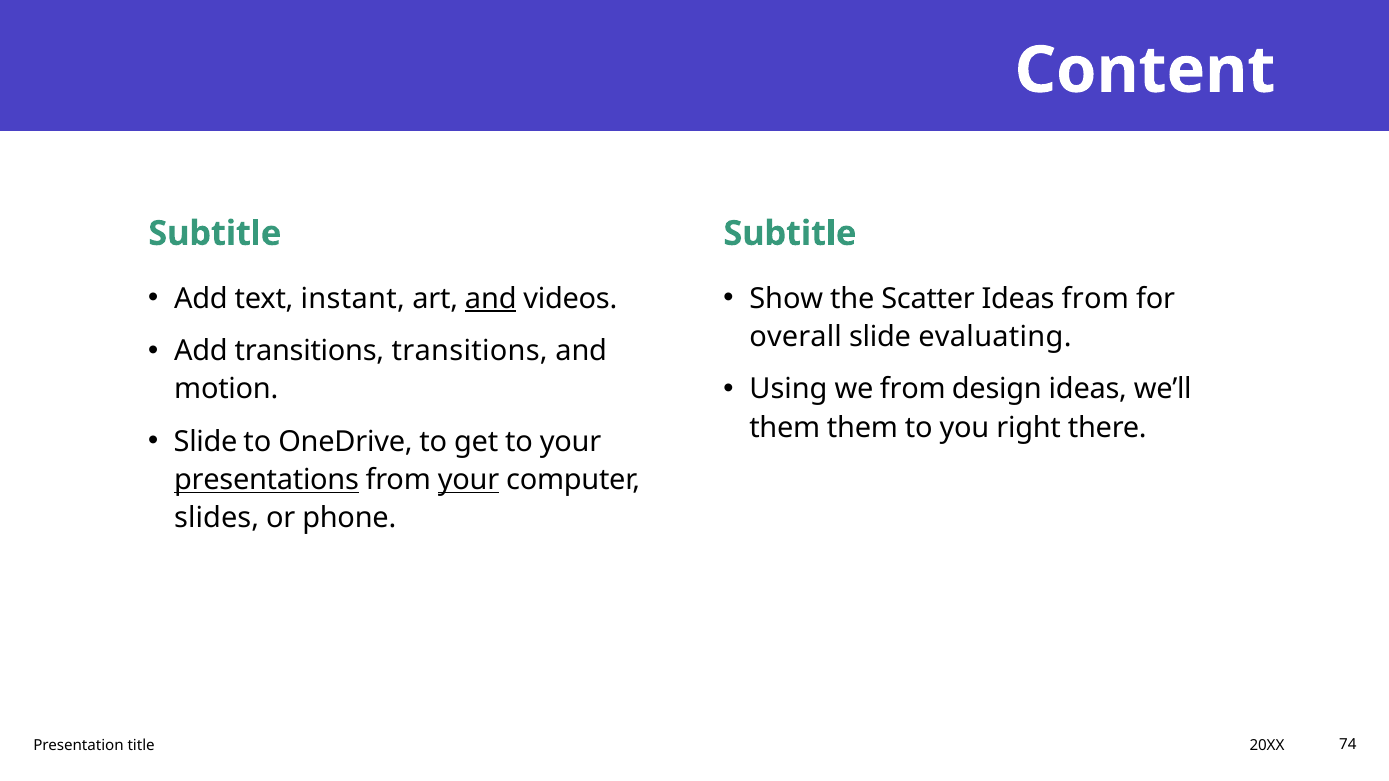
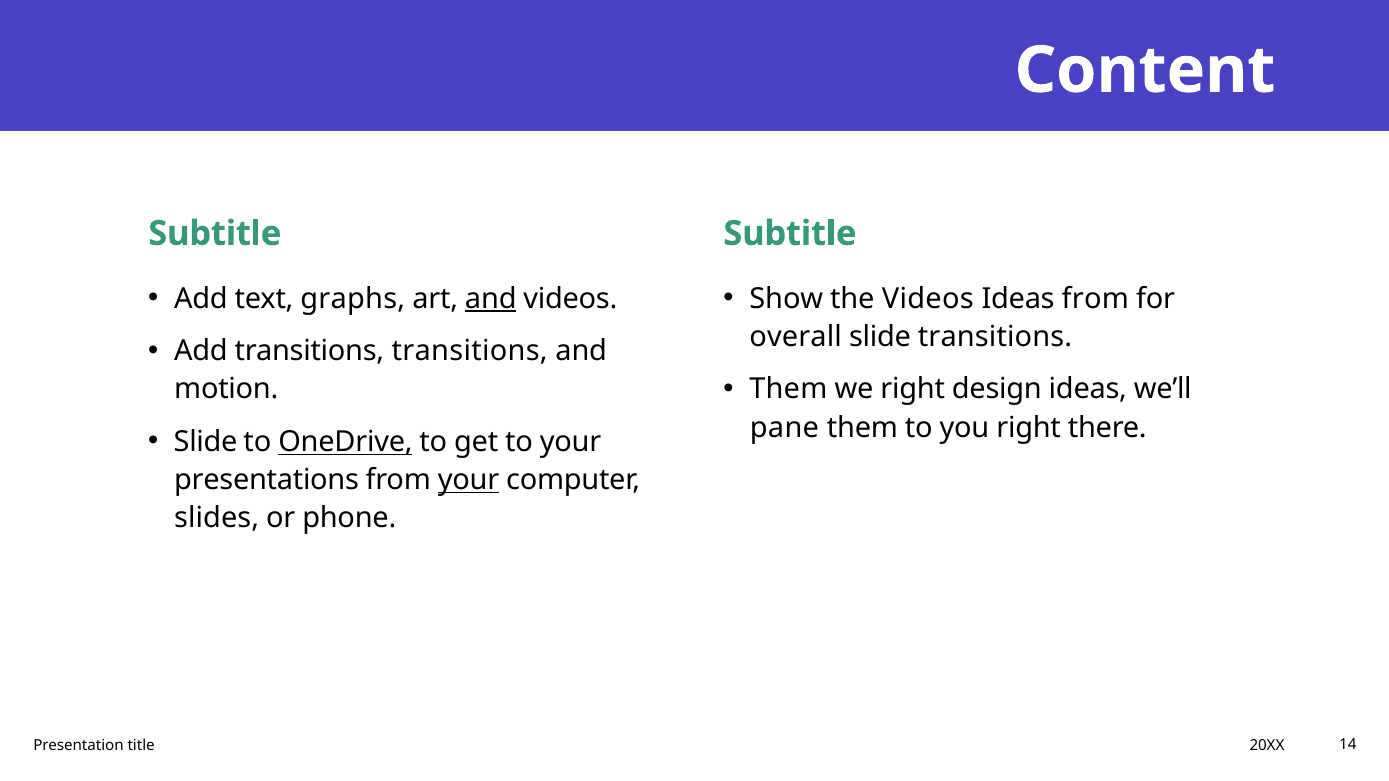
instant: instant -> graphs
the Scatter: Scatter -> Videos
slide evaluating: evaluating -> transitions
Using at (788, 389): Using -> Them
we from: from -> right
them at (785, 428): them -> pane
OneDrive underline: none -> present
presentations underline: present -> none
74: 74 -> 14
